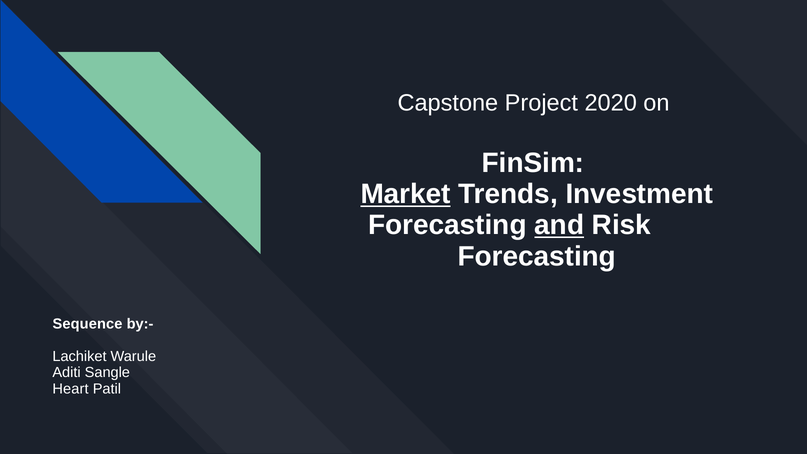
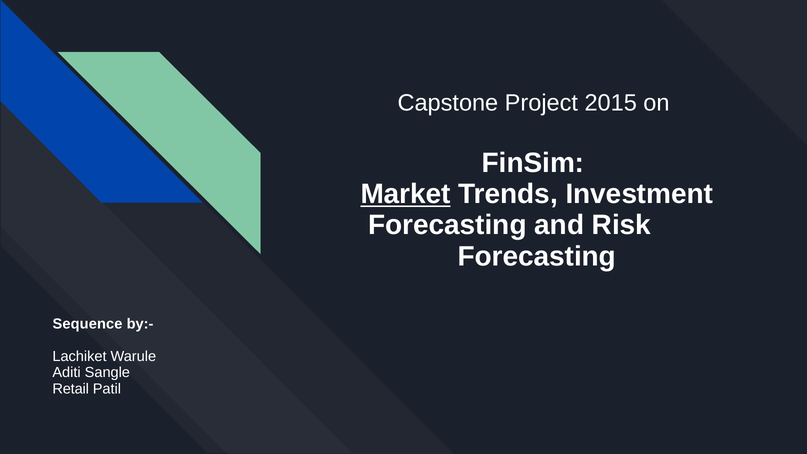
2020: 2020 -> 2015
and underline: present -> none
Heart: Heart -> Retail
